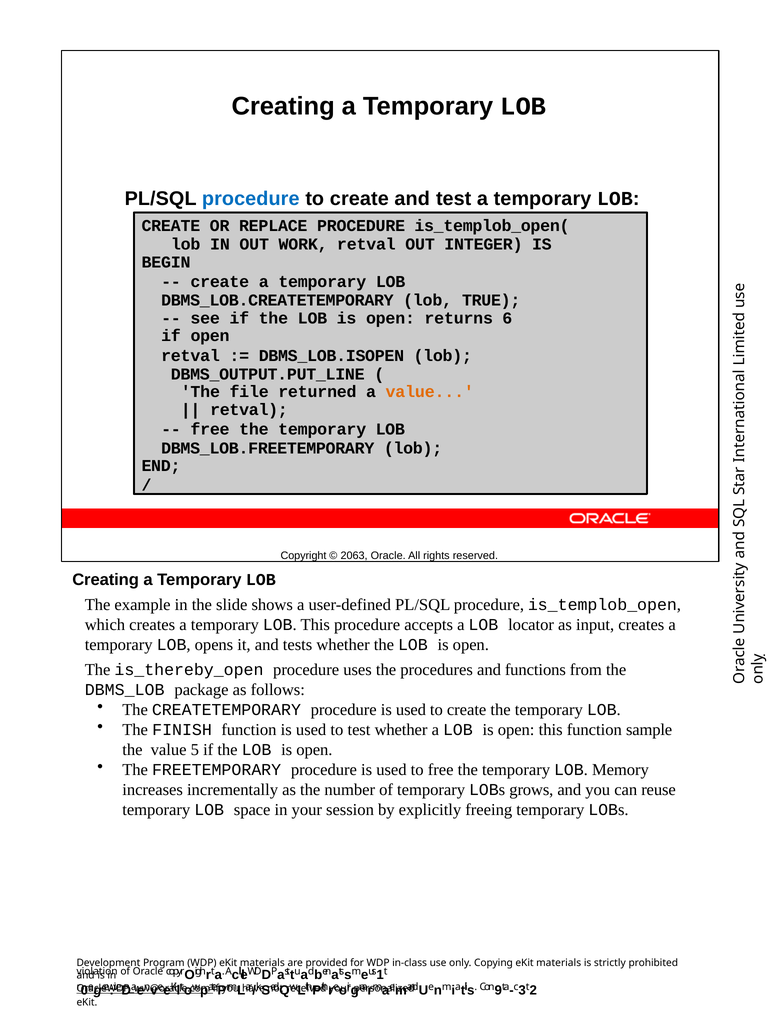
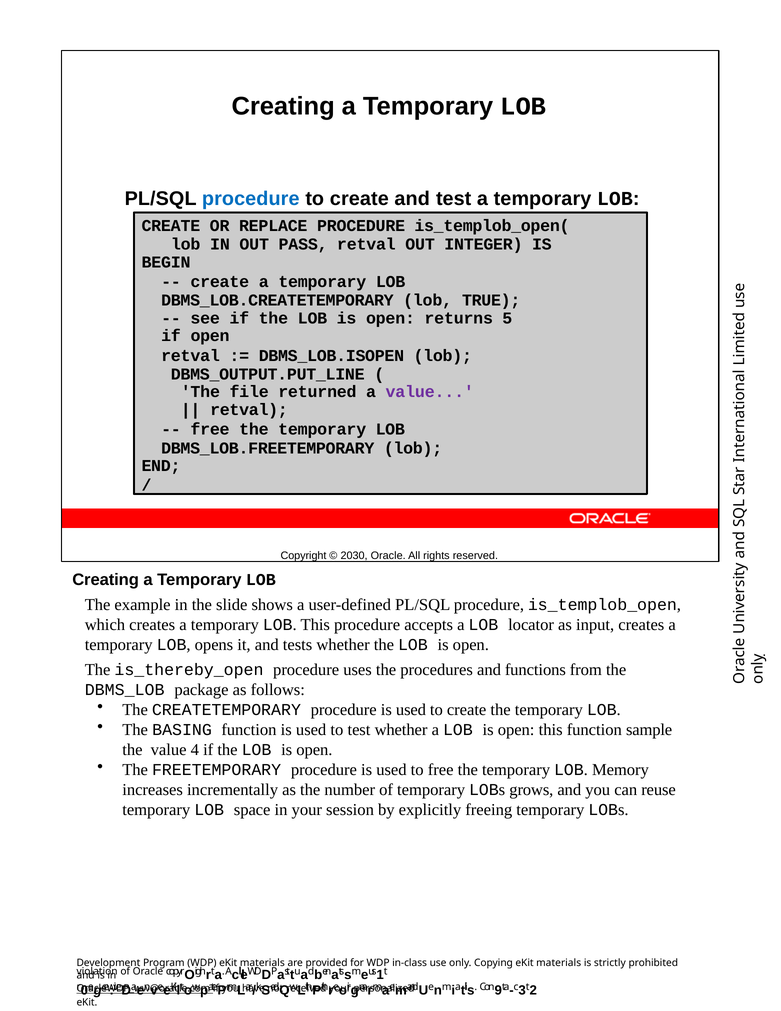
WORK: WORK -> PASS
6: 6 -> 5
value at (430, 392) colour: orange -> purple
2063: 2063 -> 2030
FINISH: FINISH -> BASING
5: 5 -> 4
